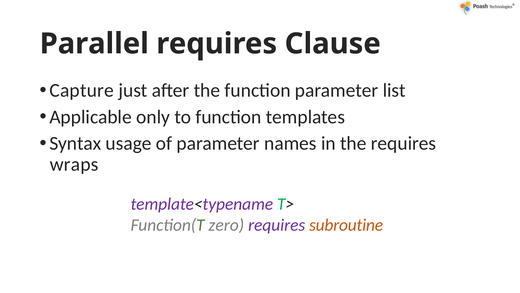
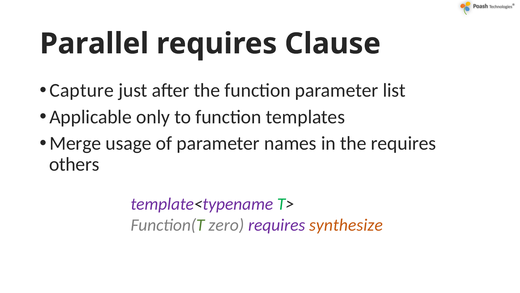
Syntax: Syntax -> Merge
wraps: wraps -> others
subroutine: subroutine -> synthesize
